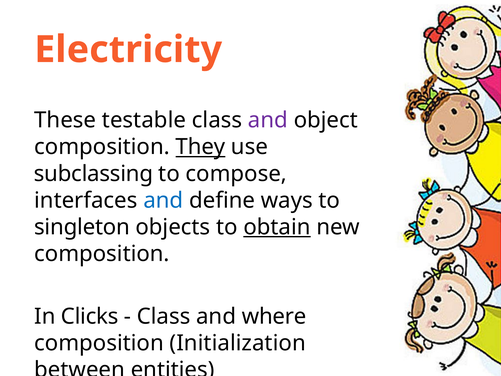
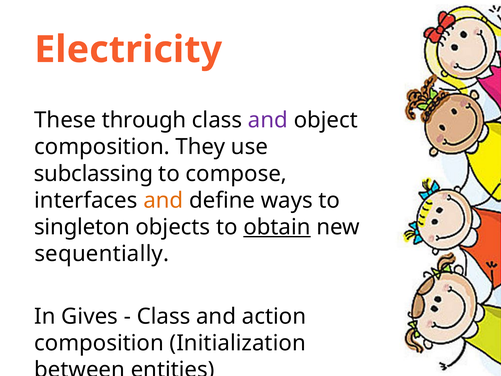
testable: testable -> through
They underline: present -> none
and at (163, 200) colour: blue -> orange
composition at (102, 254): composition -> sequentially
Clicks: Clicks -> Gives
where: where -> action
